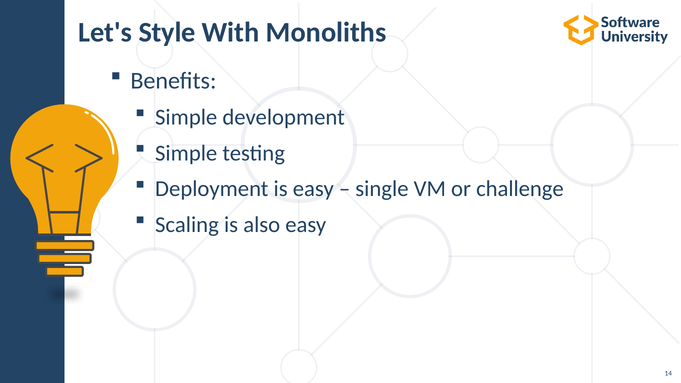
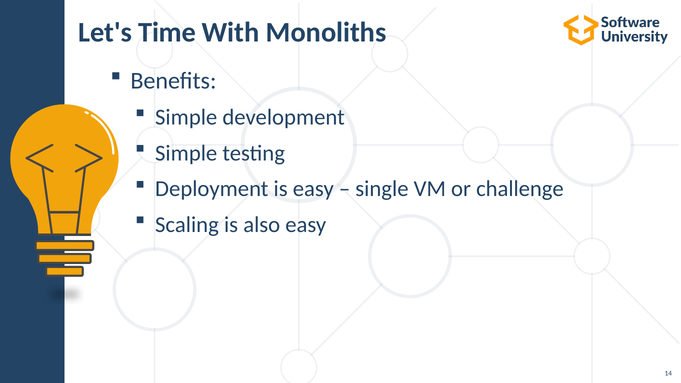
Style: Style -> Time
